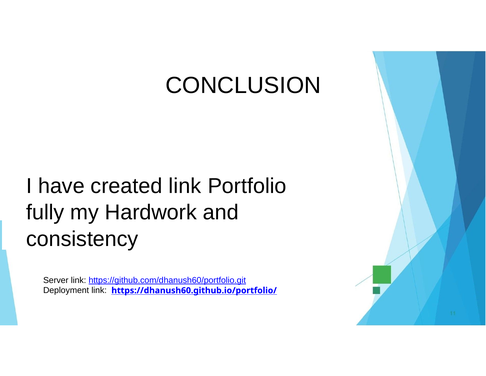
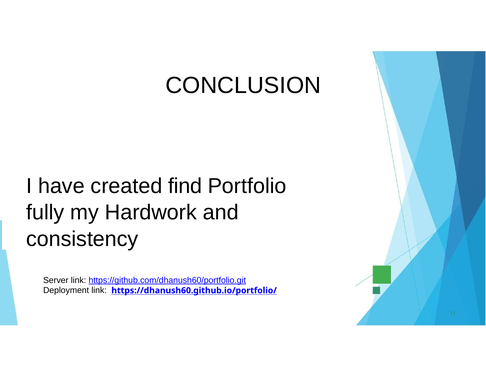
created link: link -> find
